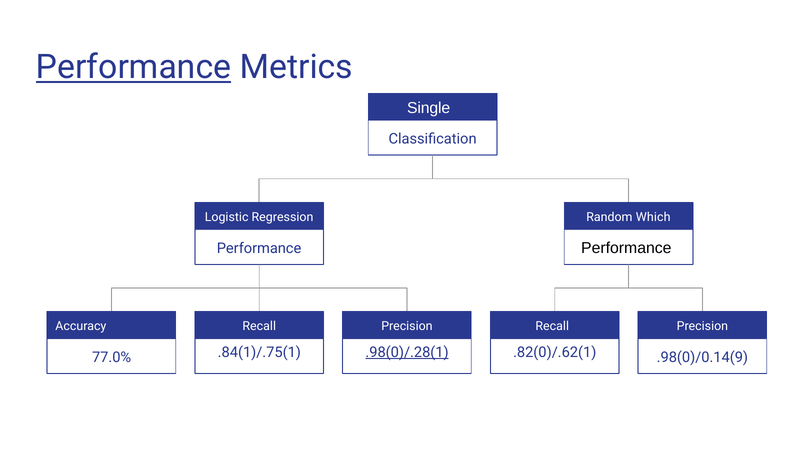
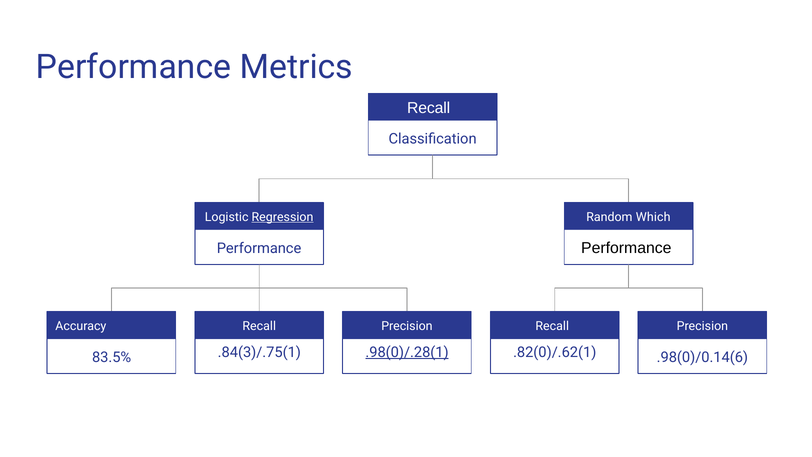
Performance at (134, 67) underline: present -> none
Single at (429, 108): Single -> Recall
Regression underline: none -> present
.84(1)/.75(1: .84(1)/.75(1 -> .84(3)/.75(1
77.0%: 77.0% -> 83.5%
.98(0)/0.14(9: .98(0)/0.14(9 -> .98(0)/0.14(6
